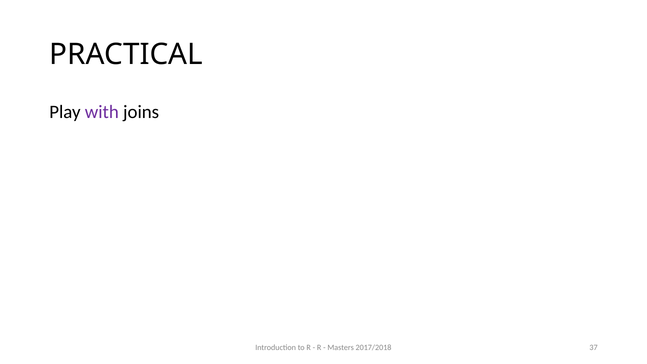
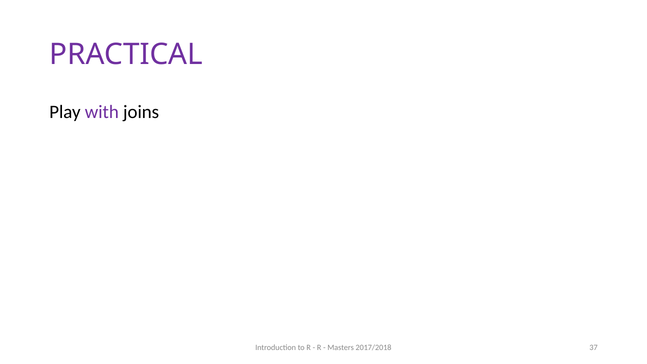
PRACTICAL colour: black -> purple
